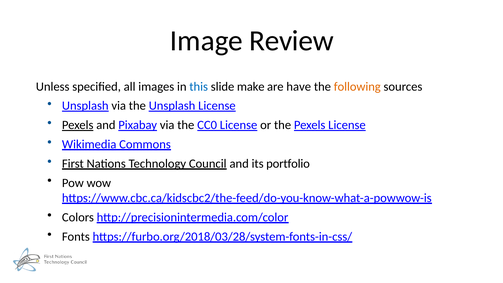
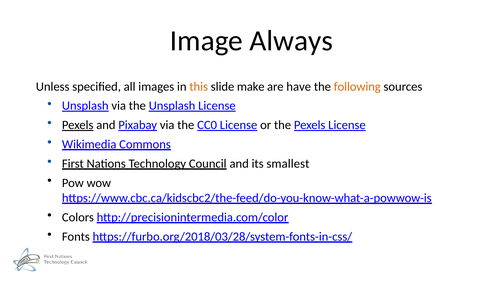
Review: Review -> Always
this colour: blue -> orange
portfolio: portfolio -> smallest
